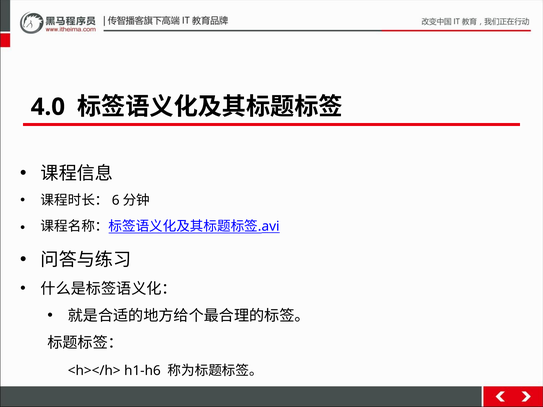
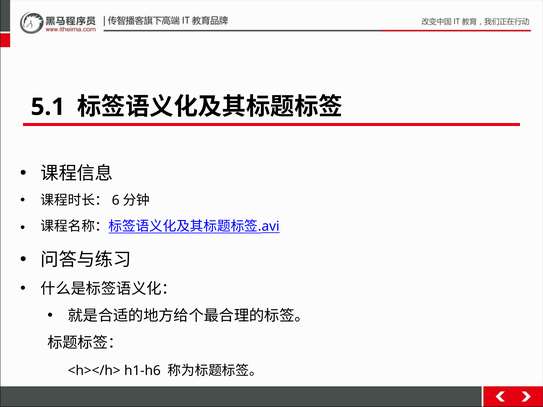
4.0: 4.0 -> 5.1
